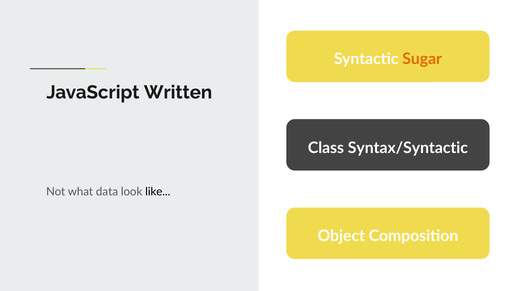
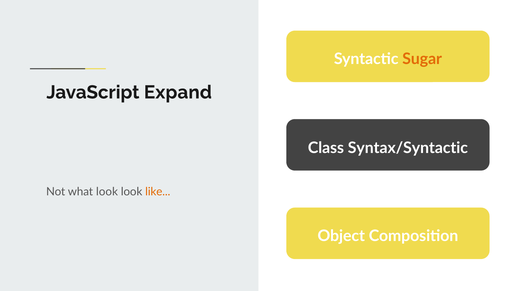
Written: Written -> Expand
what data: data -> look
like colour: black -> orange
